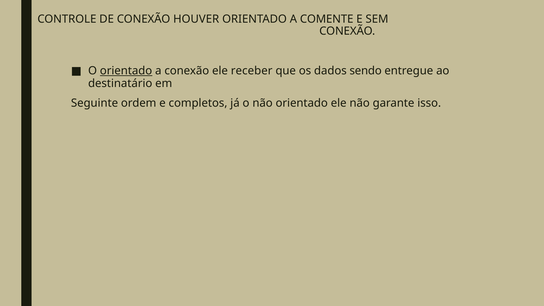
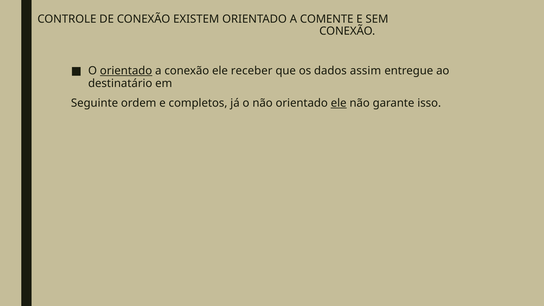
HOUVER: HOUVER -> EXISTEM
sendo: sendo -> assim
ele at (339, 103) underline: none -> present
